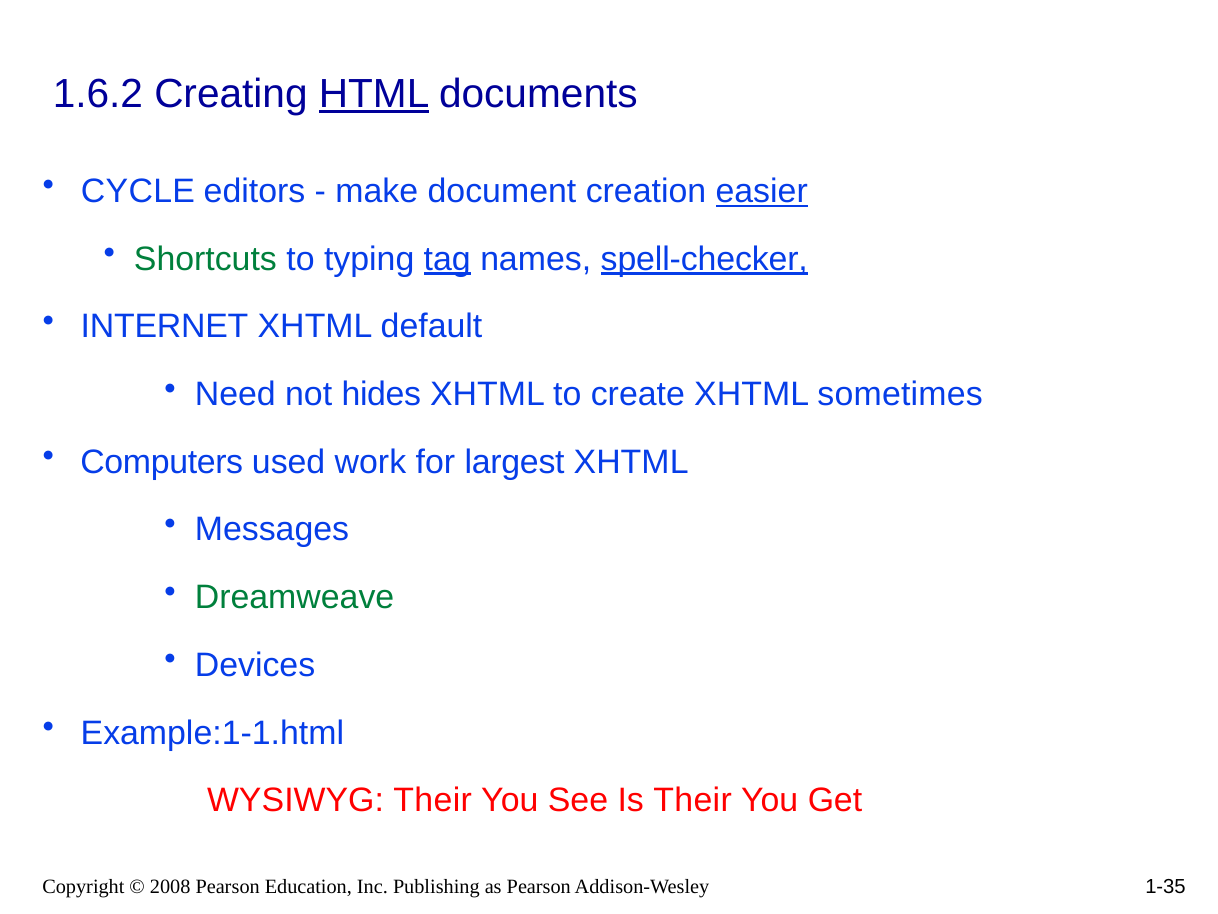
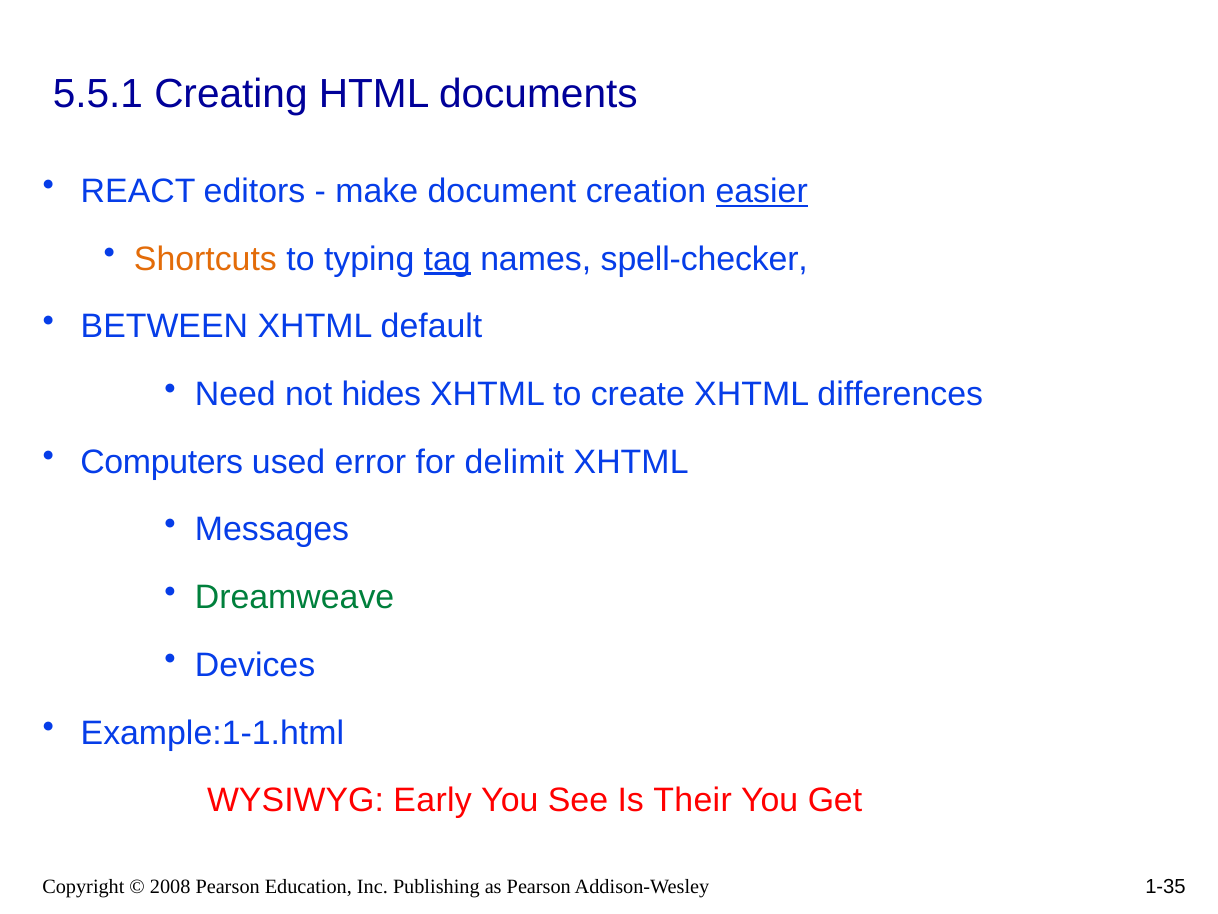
1.6.2: 1.6.2 -> 5.5.1
HTML underline: present -> none
CYCLE: CYCLE -> REACT
Shortcuts colour: green -> orange
spell-checker underline: present -> none
INTERNET: INTERNET -> BETWEEN
sometimes: sometimes -> differences
work: work -> error
largest: largest -> delimit
WYSIWYG Their: Their -> Early
